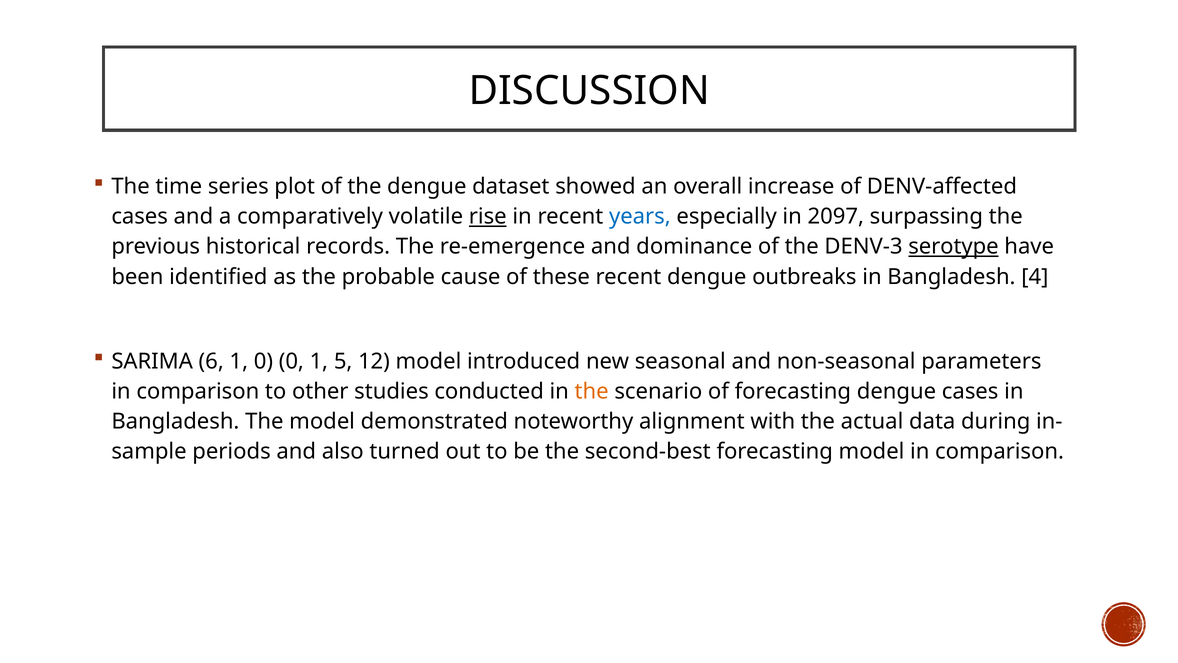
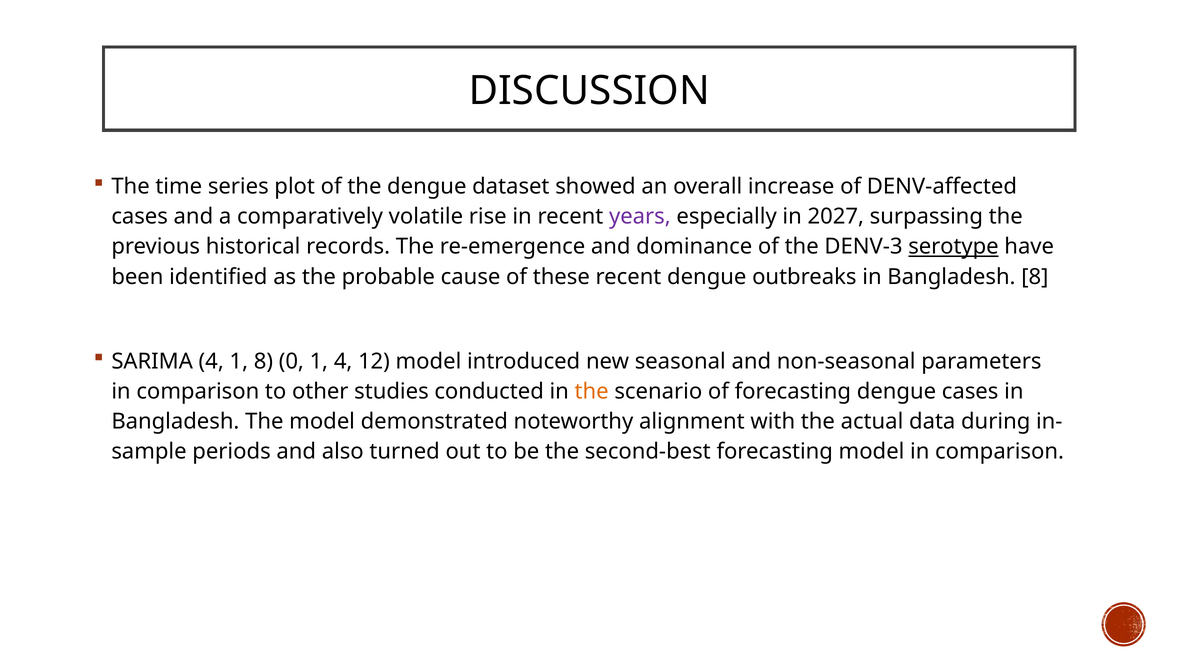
rise underline: present -> none
years colour: blue -> purple
2097: 2097 -> 2027
Bangladesh 4: 4 -> 8
SARIMA 6: 6 -> 4
1 0: 0 -> 8
1 5: 5 -> 4
